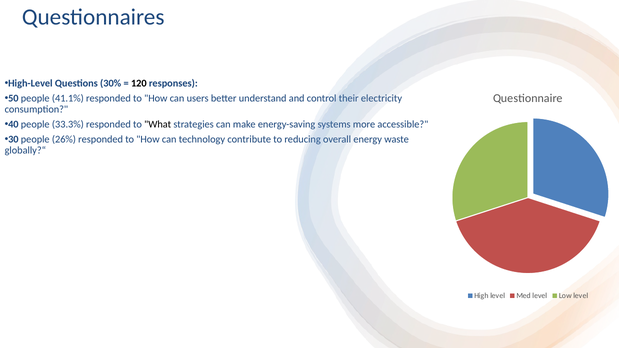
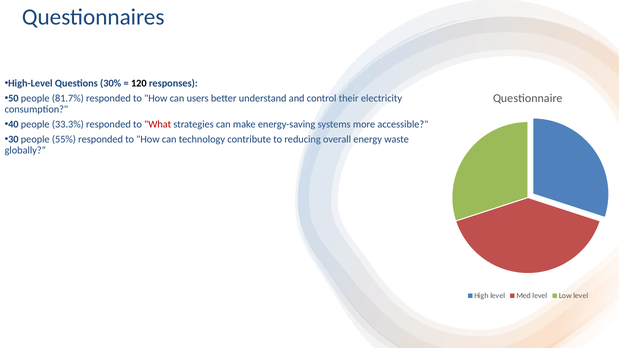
41.1%: 41.1% -> 81.7%
What colour: black -> red
26%: 26% -> 55%
